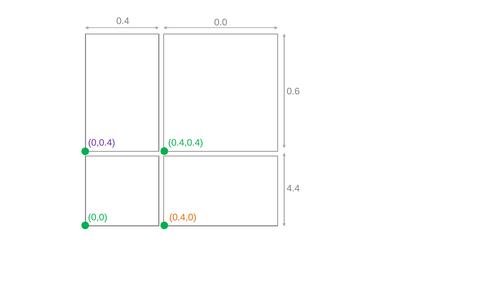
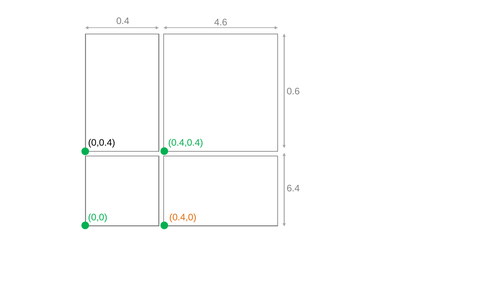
0.0: 0.0 -> 4.6
0,0.4 colour: purple -> black
4.4: 4.4 -> 6.4
